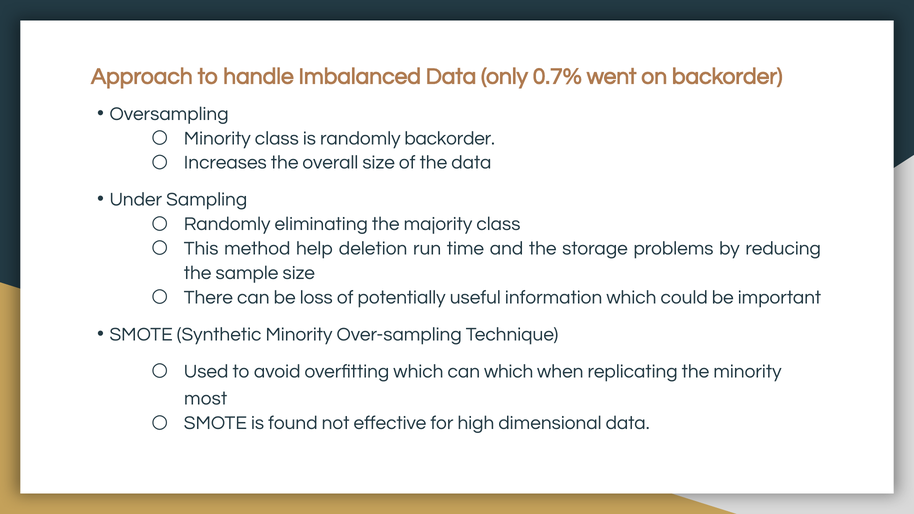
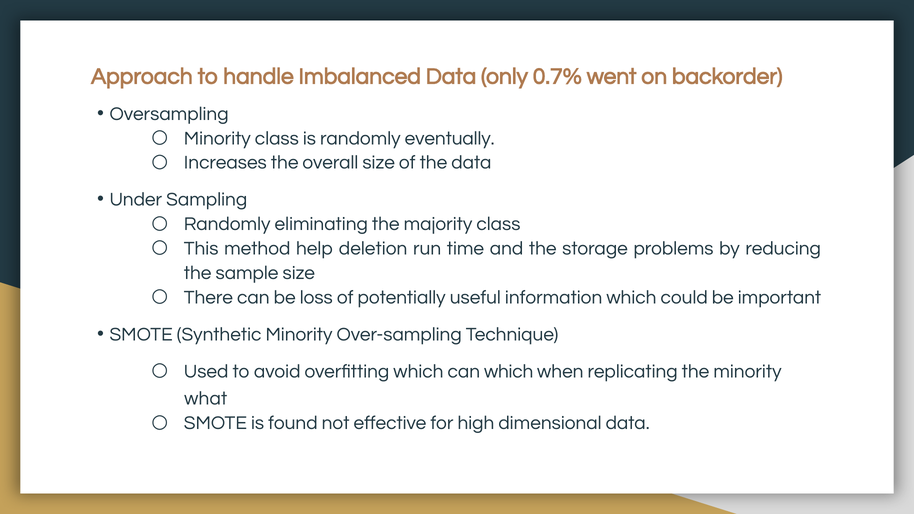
randomly backorder: backorder -> eventually
most: most -> what
